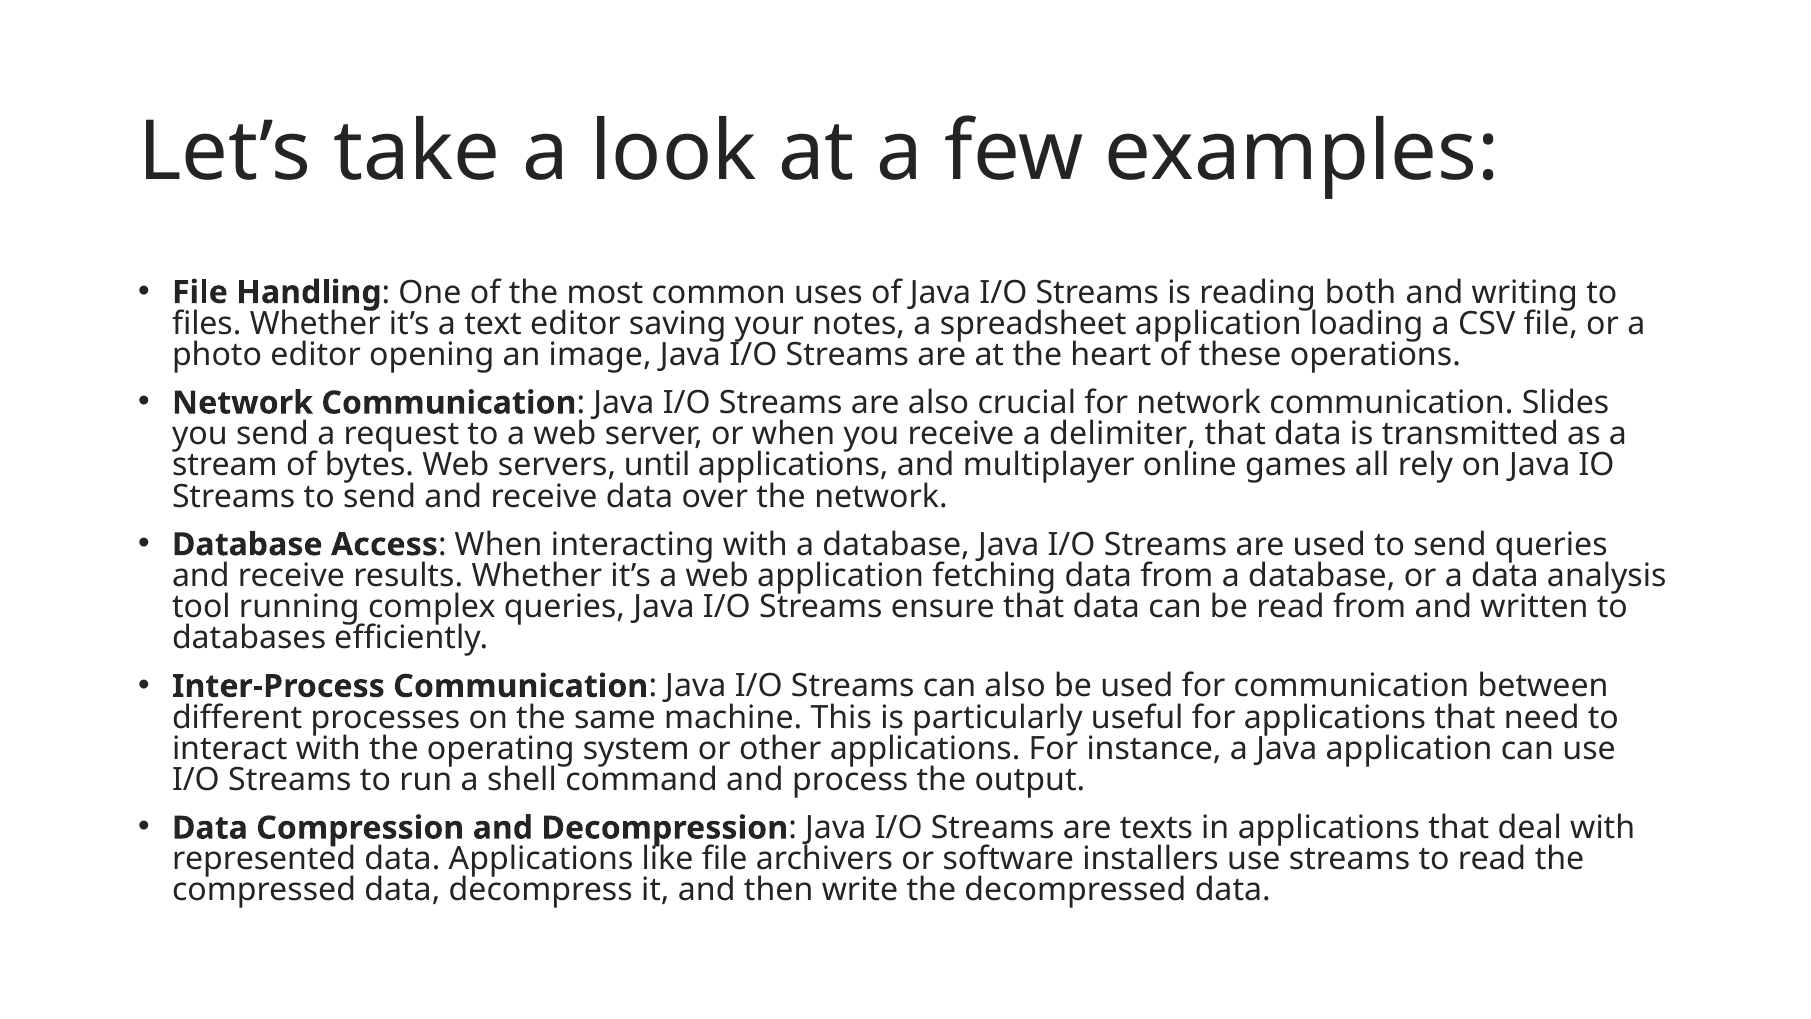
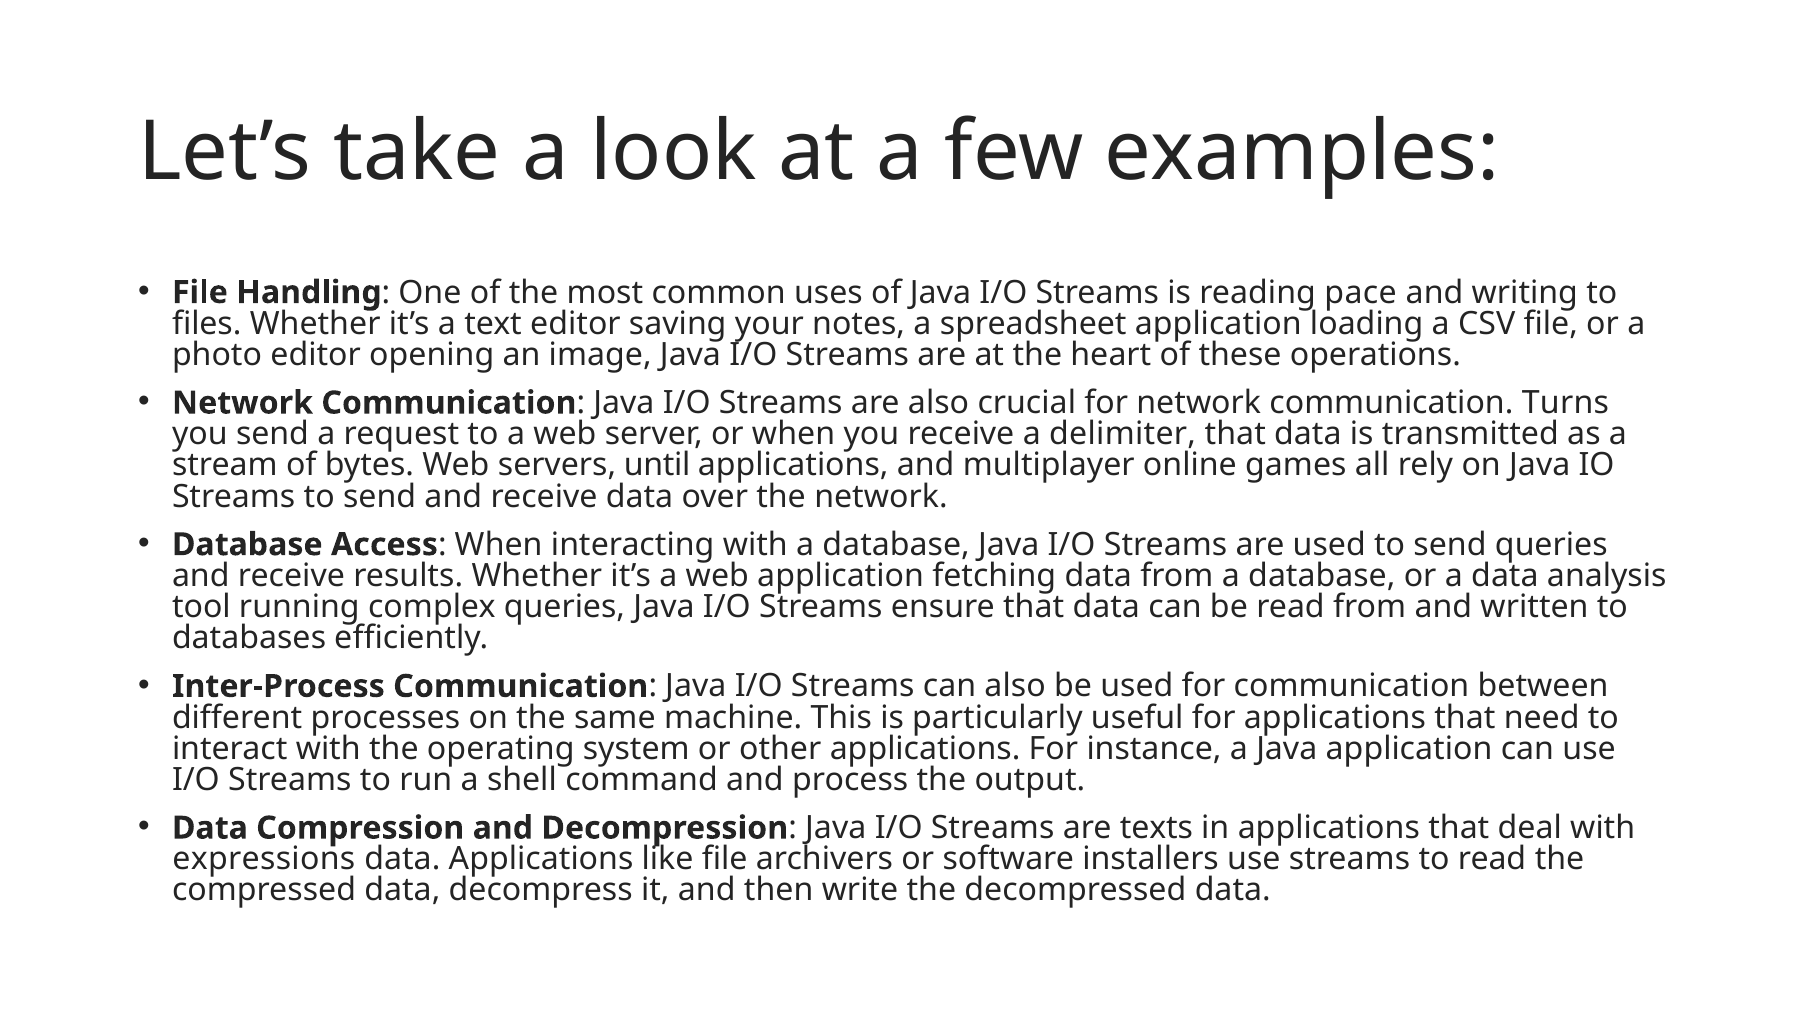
both: both -> pace
Slides: Slides -> Turns
represented: represented -> expressions
